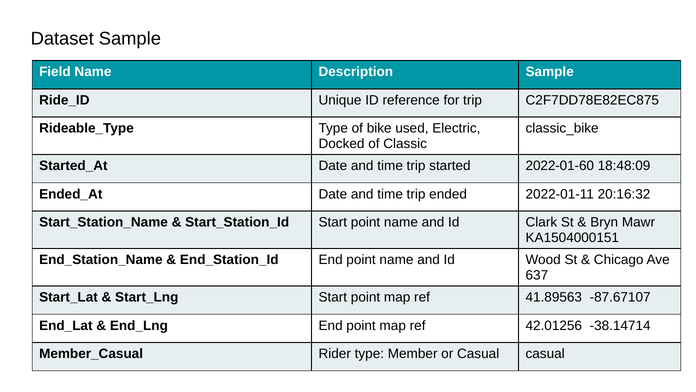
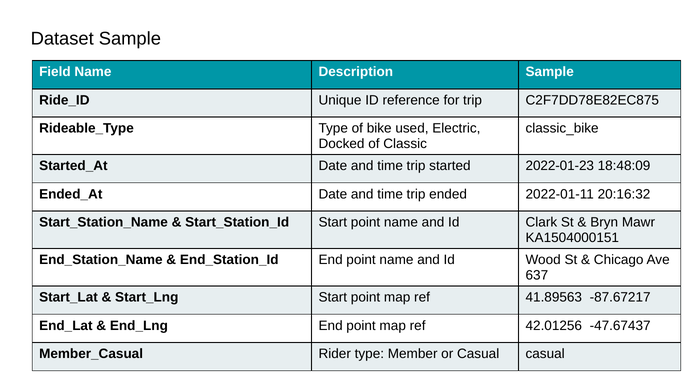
2022-01-60: 2022-01-60 -> 2022-01-23
-87.67107: -87.67107 -> -87.67217
-38.14714: -38.14714 -> -47.67437
